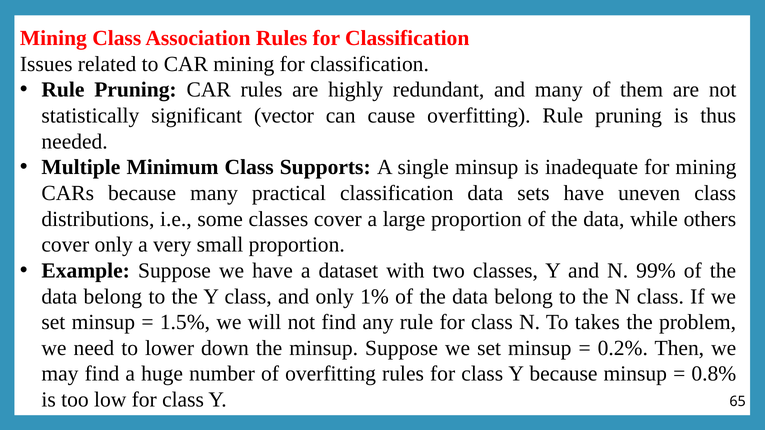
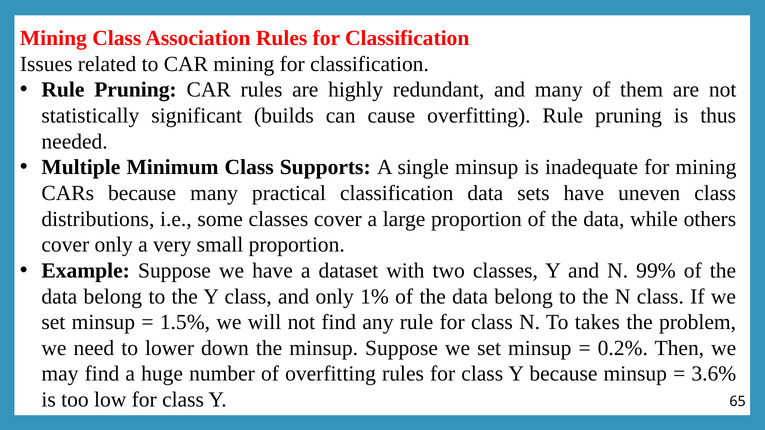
vector: vector -> builds
0.8%: 0.8% -> 3.6%
